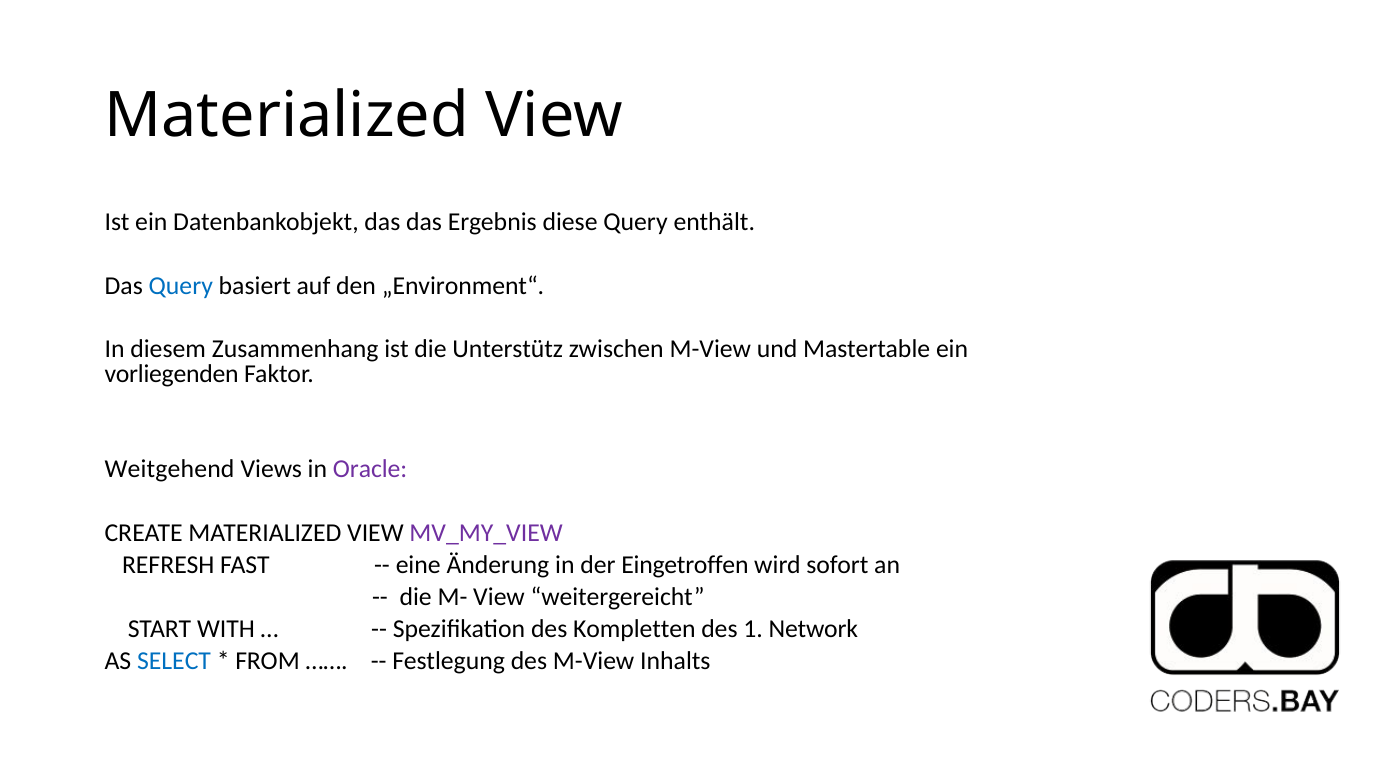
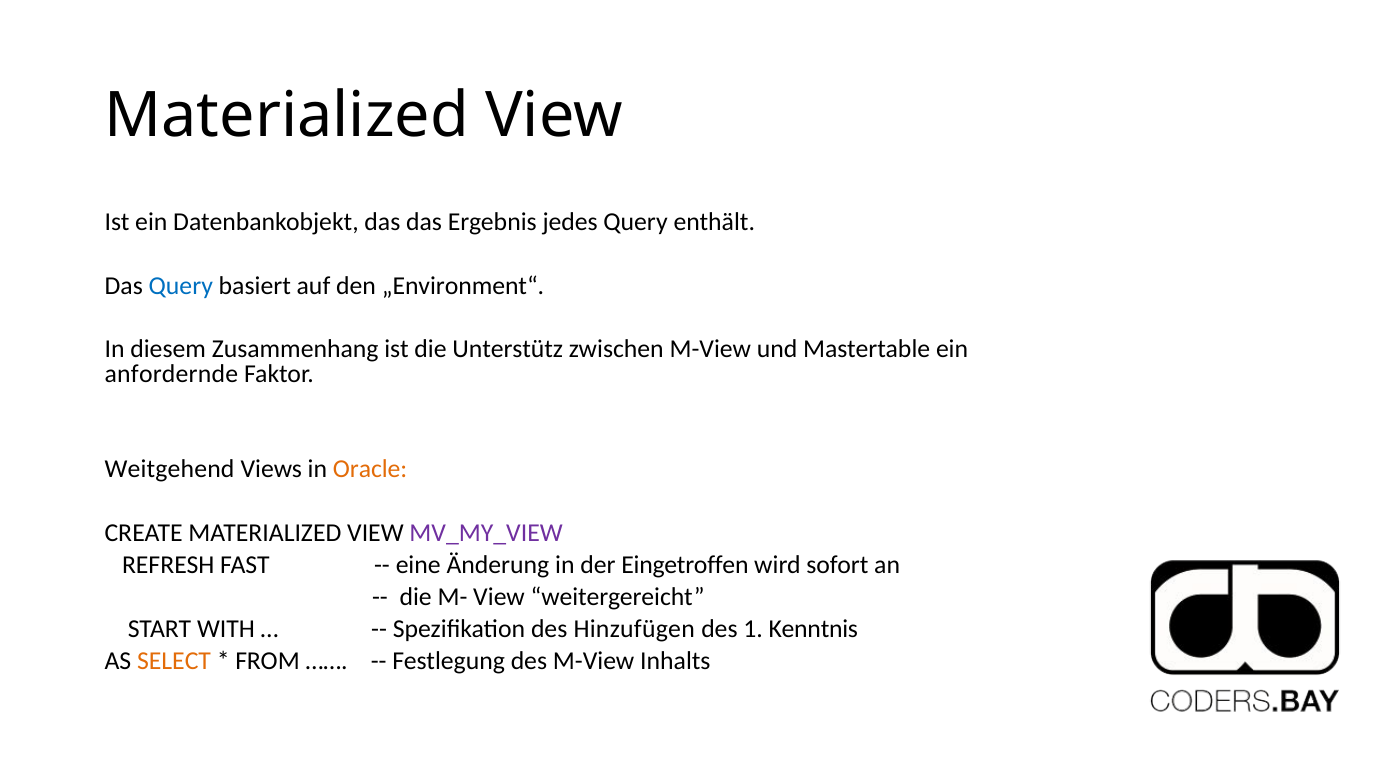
diese: diese -> jedes
vorliegenden: vorliegenden -> anfordernde
Oracle colour: purple -> orange
Kompletten: Kompletten -> Hinzufügen
Network: Network -> Kenntnis
SELECT colour: blue -> orange
